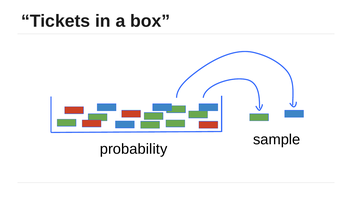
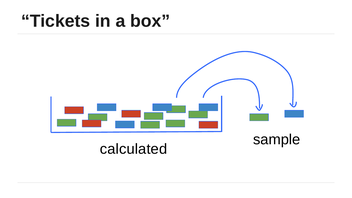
probability: probability -> calculated
